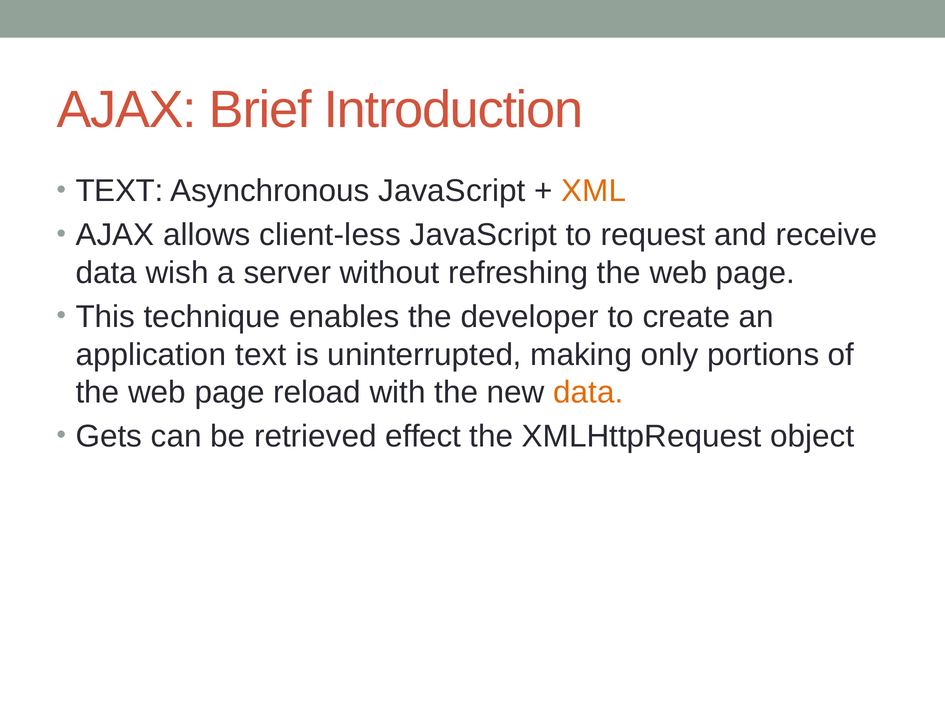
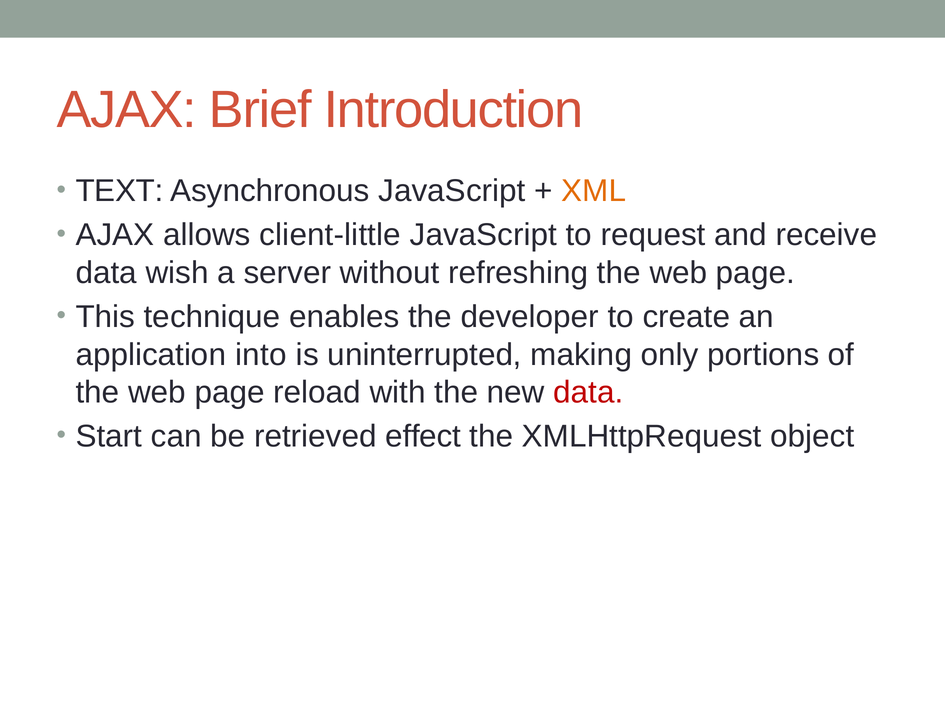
client-less: client-less -> client-little
application text: text -> into
data at (588, 393) colour: orange -> red
Gets: Gets -> Start
